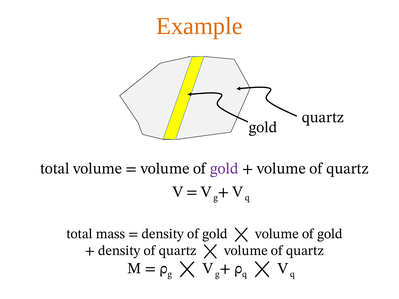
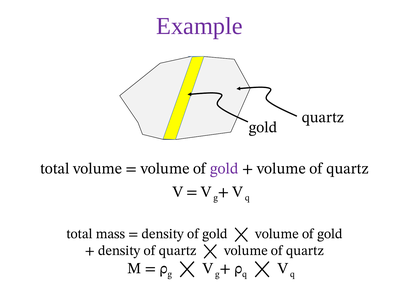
Example colour: orange -> purple
